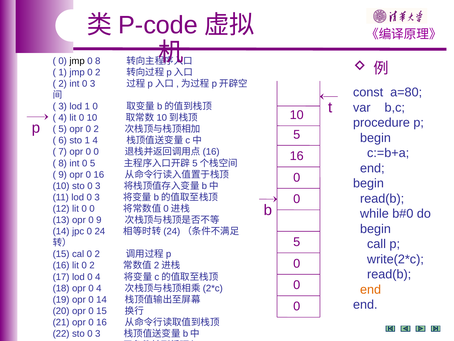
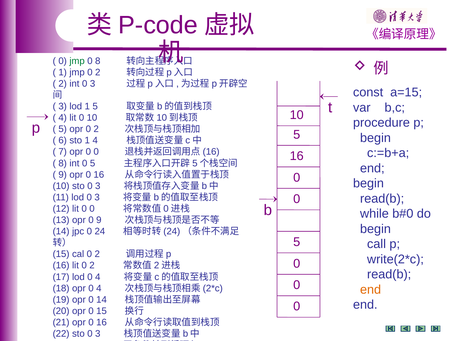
jmp at (77, 61) colour: black -> green
a=80: a=80 -> a=15
1 0: 0 -> 5
